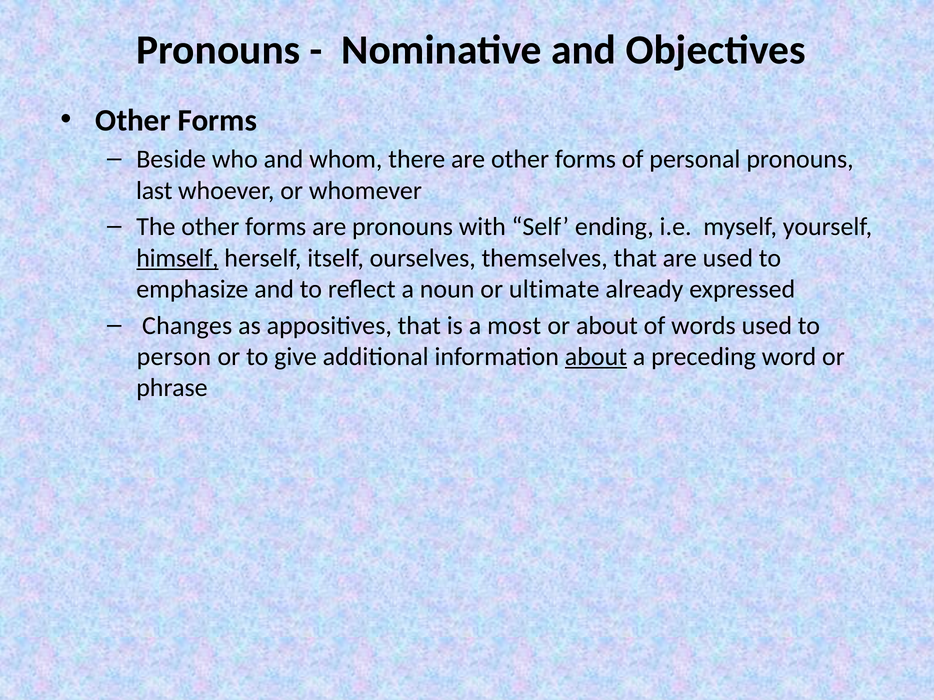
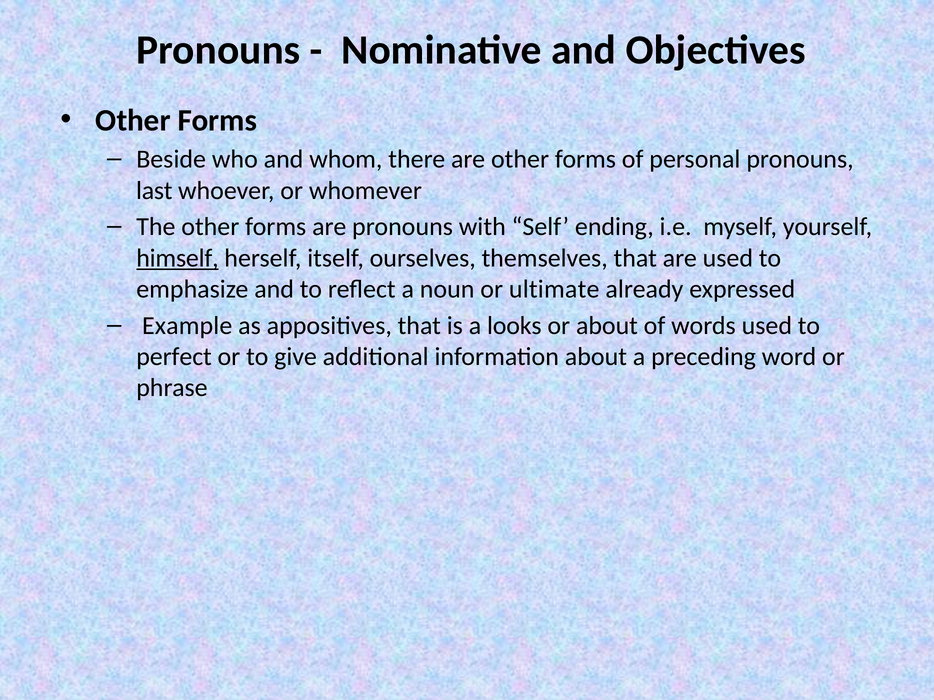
Changes: Changes -> Example
most: most -> looks
person: person -> perfect
about at (596, 357) underline: present -> none
